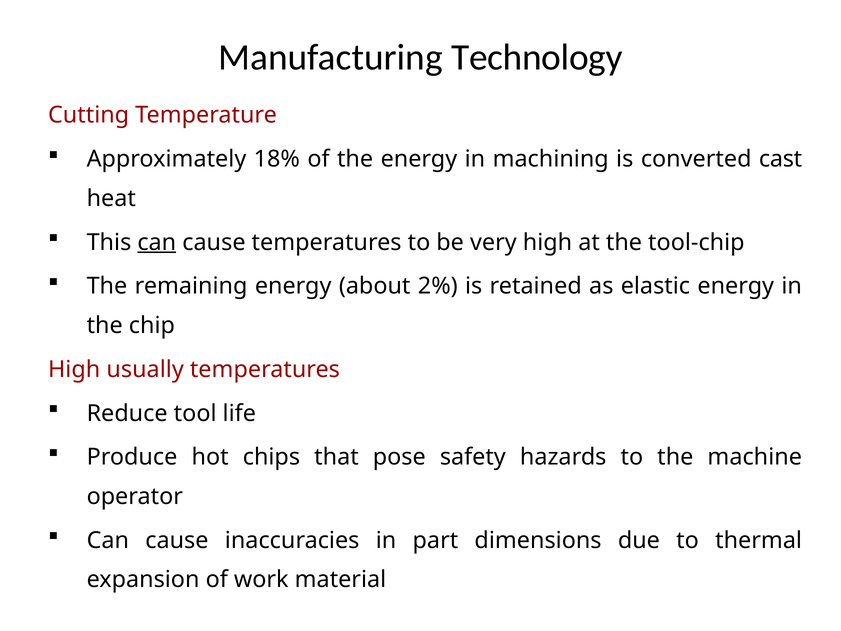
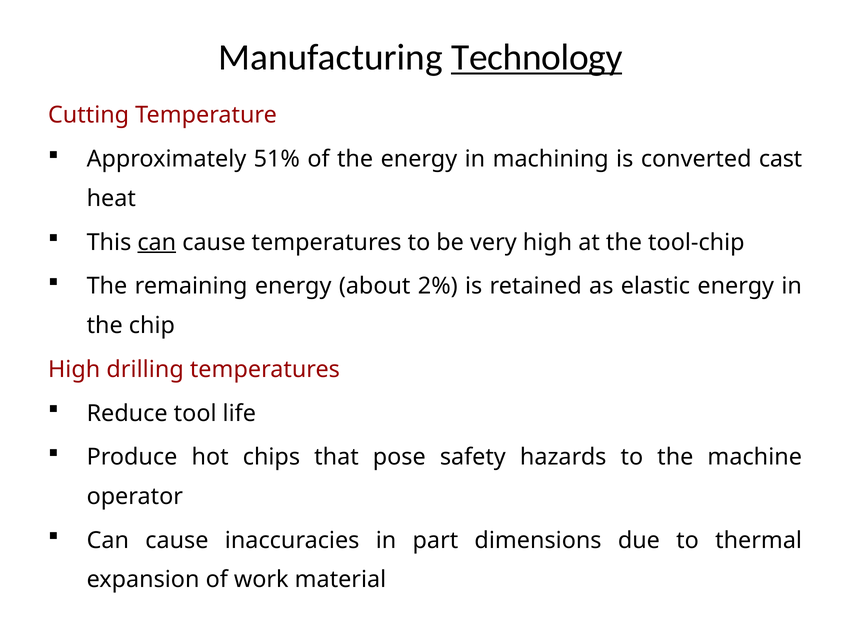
Technology underline: none -> present
18%: 18% -> 51%
usually: usually -> drilling
